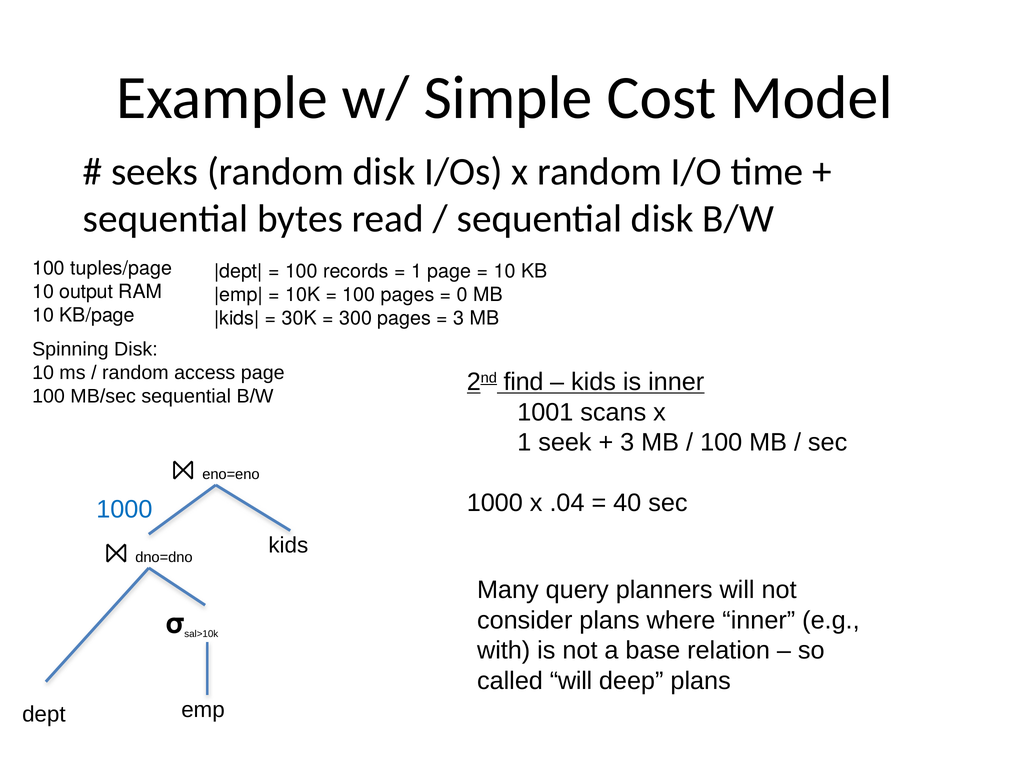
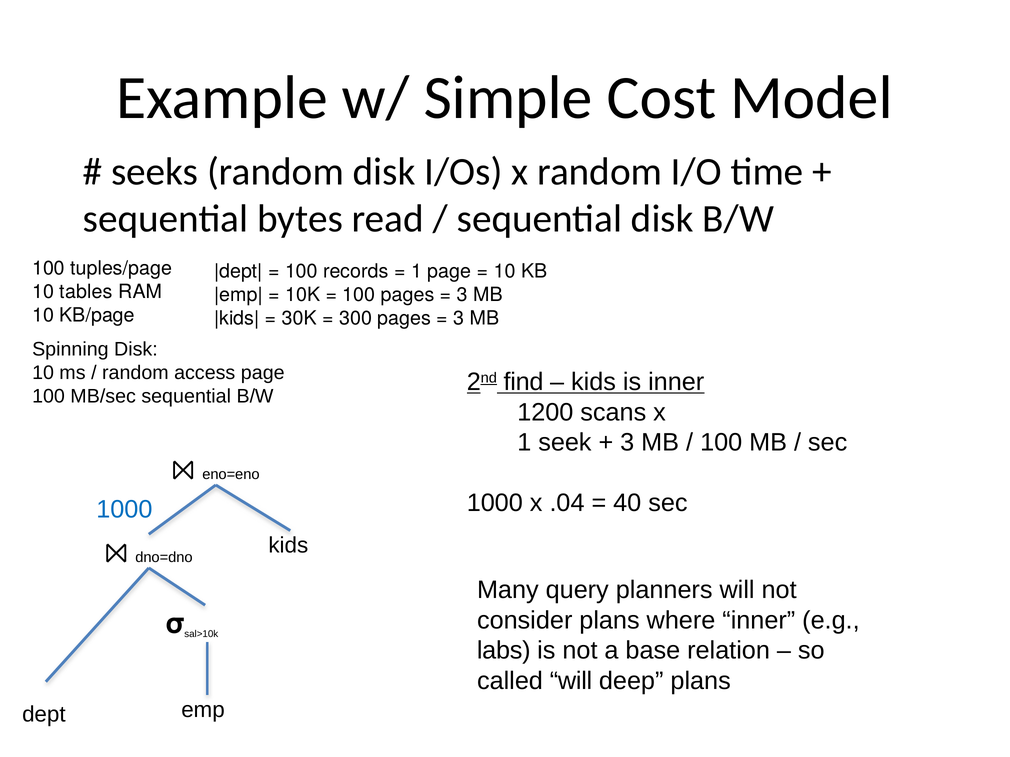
output: output -> tables
0 at (462, 295): 0 -> 3
1001: 1001 -> 1200
with: with -> labs
